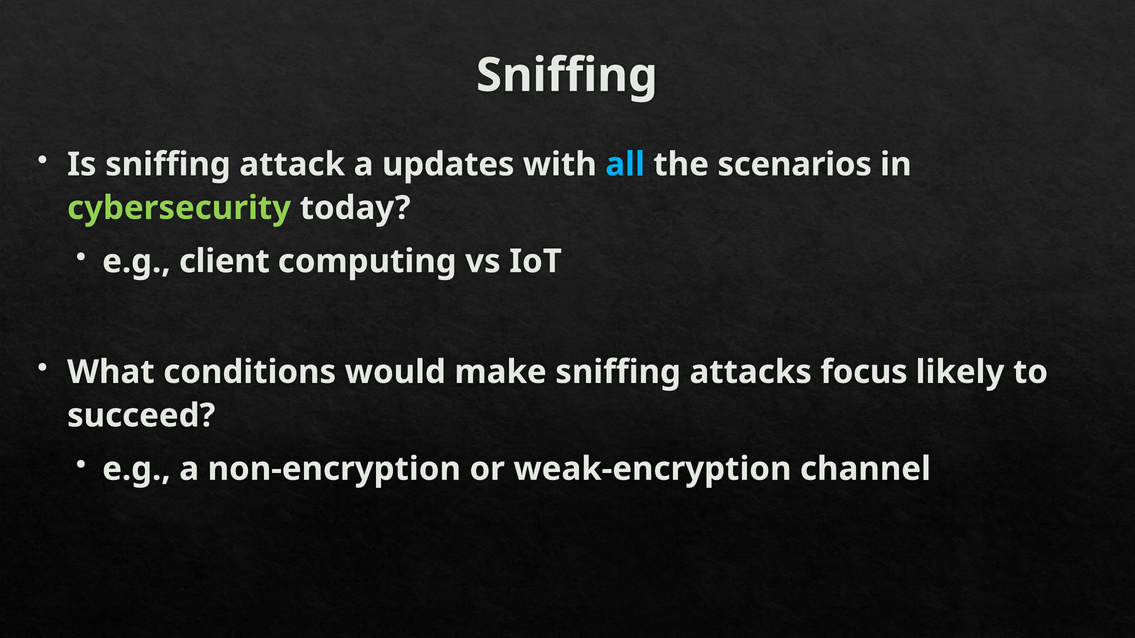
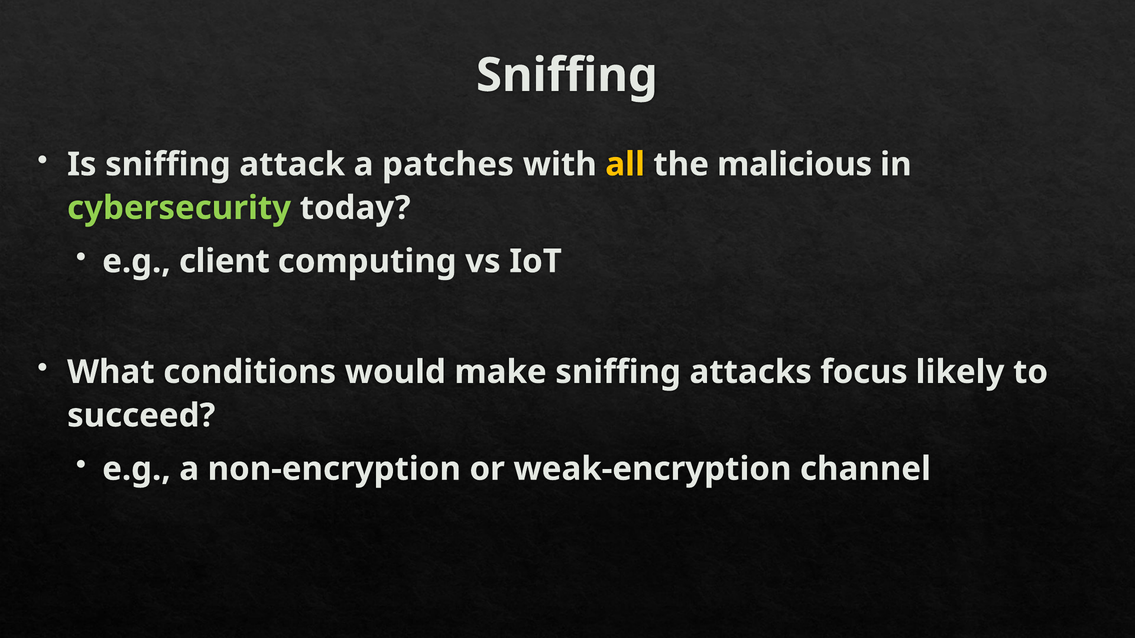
updates: updates -> patches
all colour: light blue -> yellow
scenarios: scenarios -> malicious
